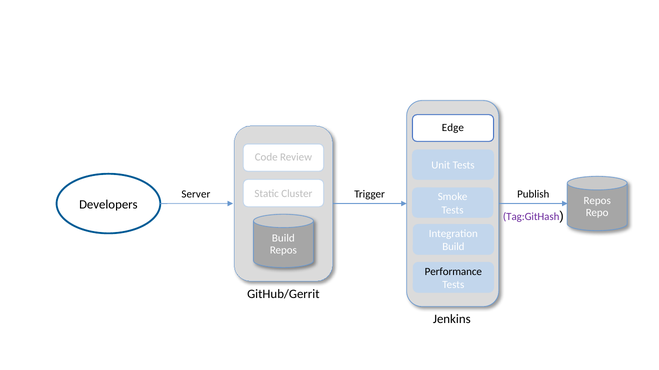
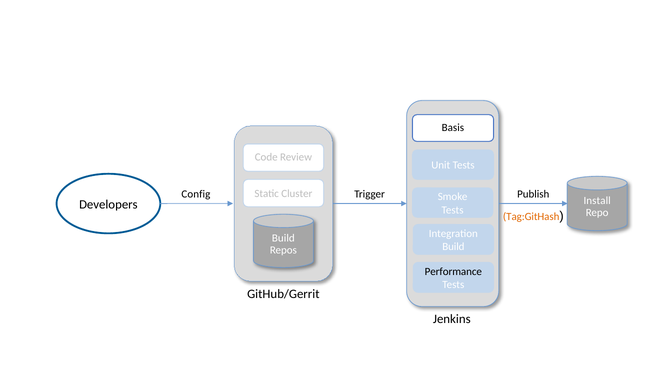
Edge: Edge -> Basis
Server: Server -> Config
Repos at (597, 201): Repos -> Install
Tag:GitHash colour: purple -> orange
